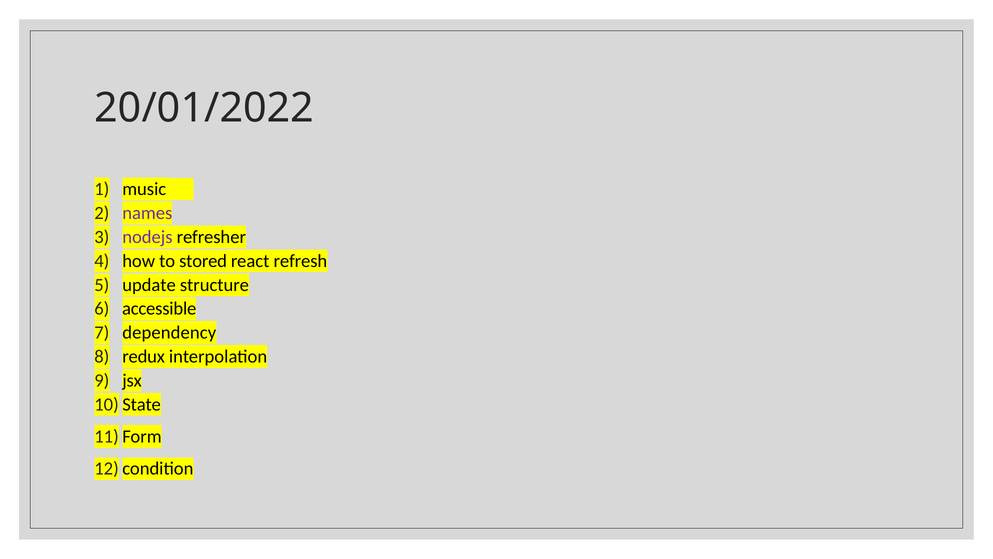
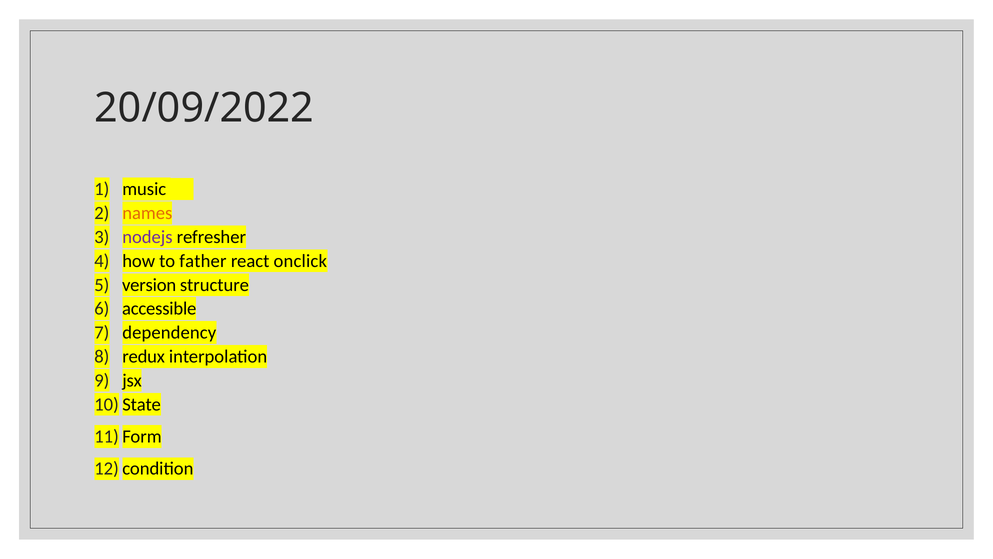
20/01/2022: 20/01/2022 -> 20/09/2022
names colour: purple -> orange
stored: stored -> father
refresh: refresh -> onclick
update: update -> version
